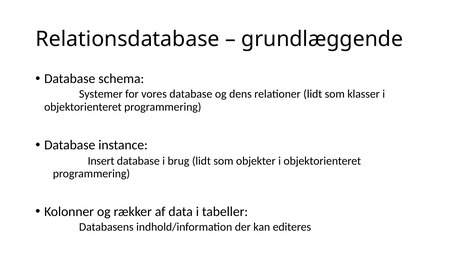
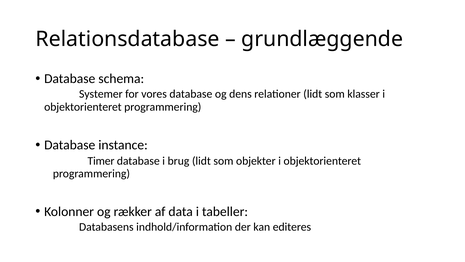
Insert: Insert -> Timer
